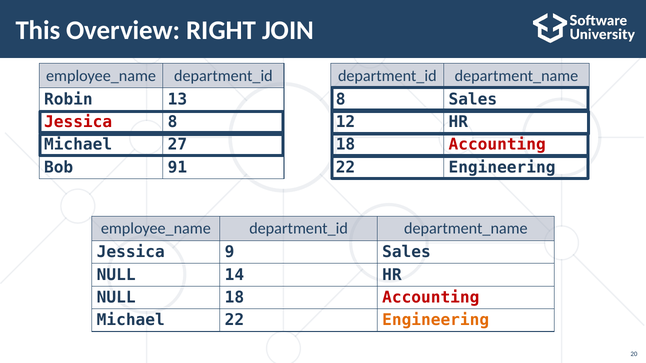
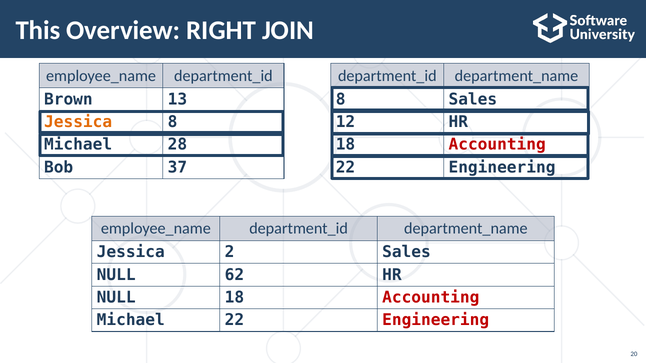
Robin: Robin -> Brown
Jessica at (78, 122) colour: red -> orange
27: 27 -> 28
91: 91 -> 37
9: 9 -> 2
14: 14 -> 62
Engineering at (436, 321) colour: orange -> red
